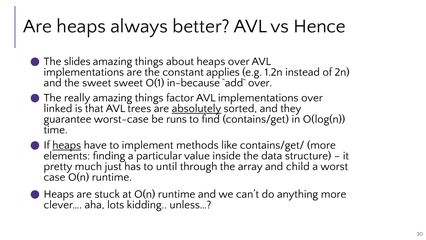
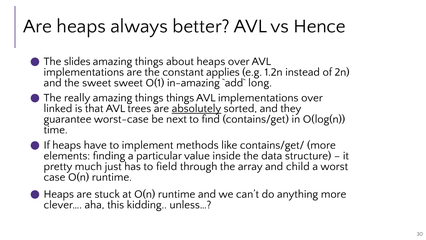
in-because: in-because -> in-amazing
over at (260, 83): over -> long
things factor: factor -> things
runs: runs -> next
heaps at (67, 145) underline: present -> none
until: until -> field
lots: lots -> this
